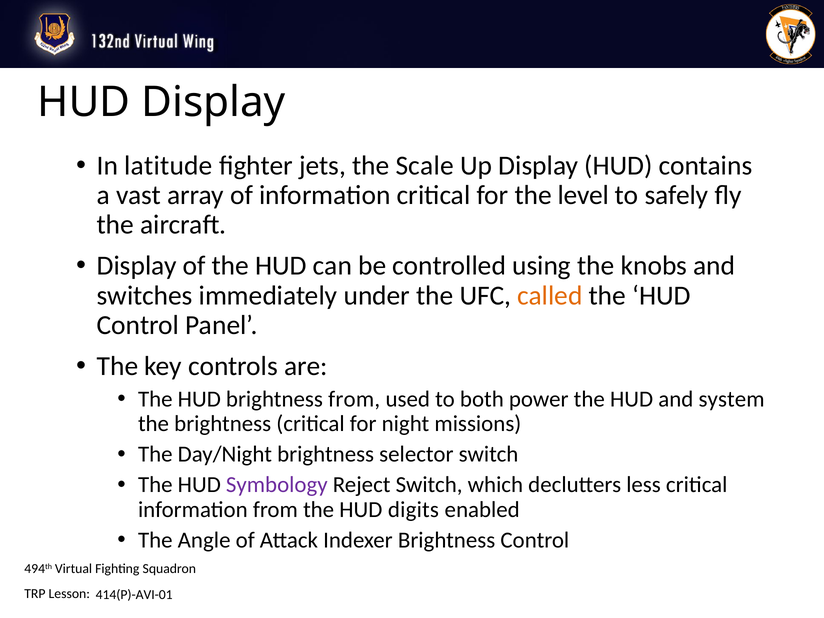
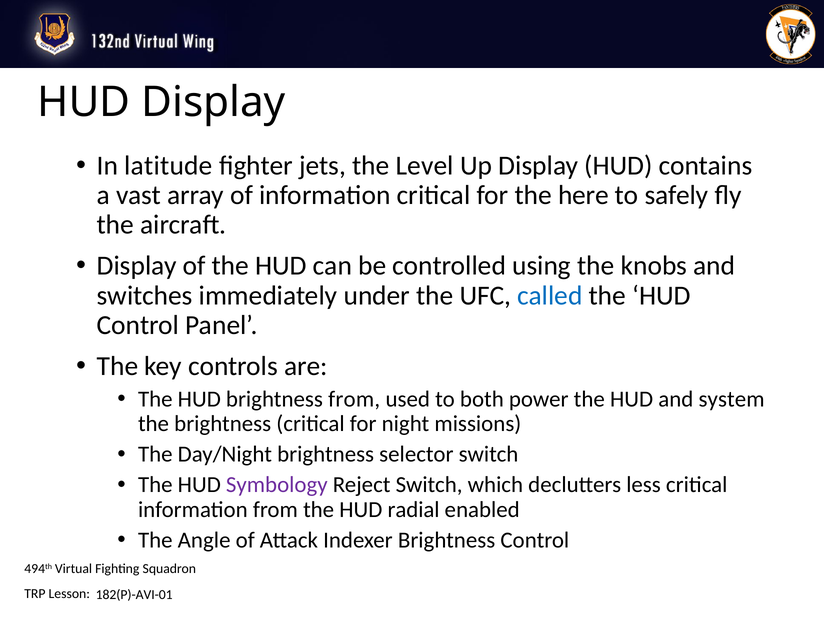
Scale: Scale -> Level
level: level -> here
called colour: orange -> blue
digits: digits -> radial
414(P)-AVI-01: 414(P)-AVI-01 -> 182(P)-AVI-01
